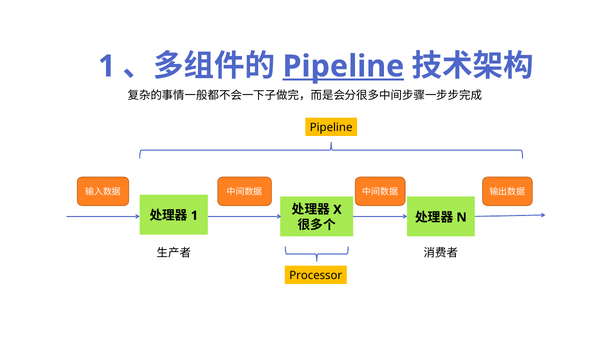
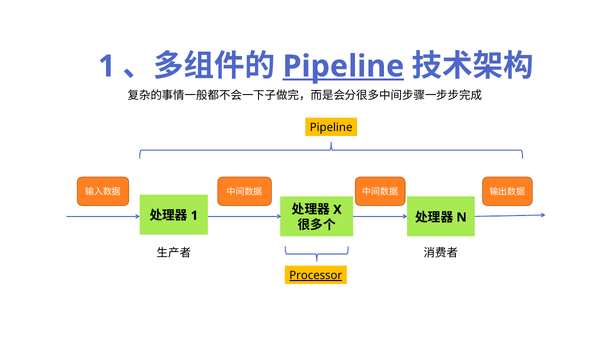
Processor underline: none -> present
